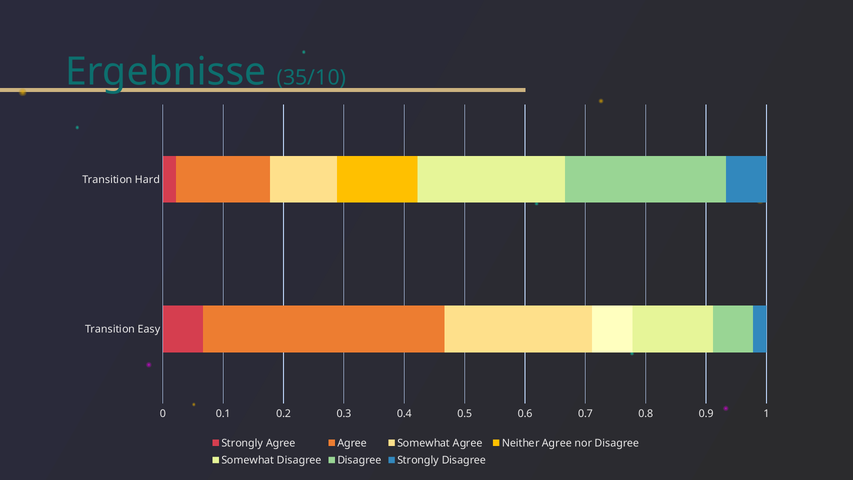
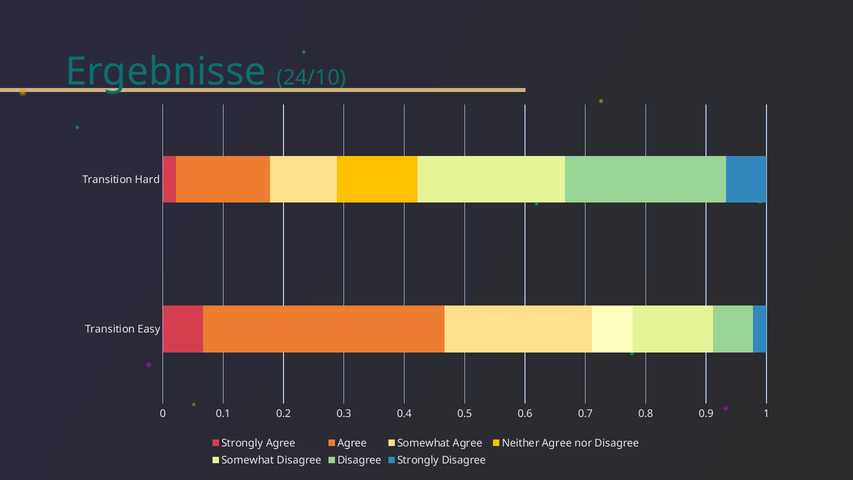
35/10: 35/10 -> 24/10
